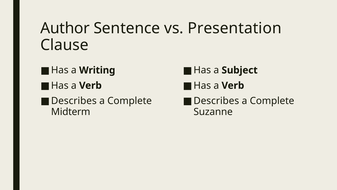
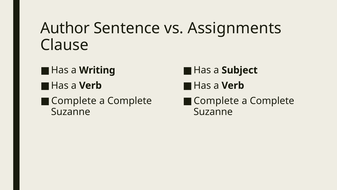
Presentation: Presentation -> Assignments
Describes at (74, 101): Describes -> Complete
Describes at (216, 101): Describes -> Complete
Midterm at (71, 112): Midterm -> Suzanne
